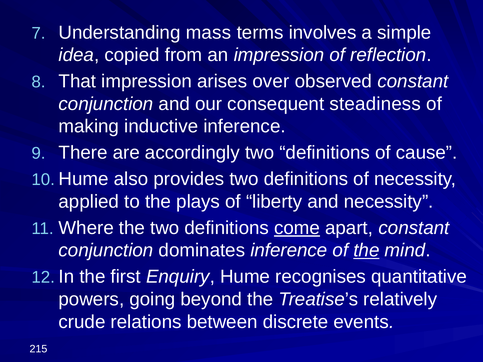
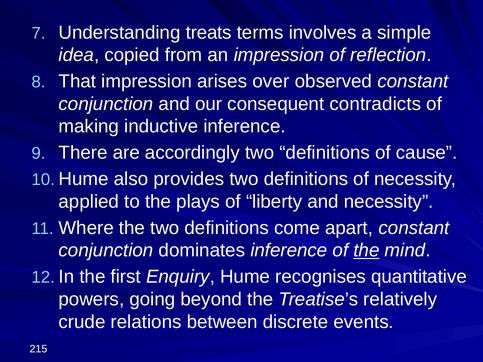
mass: mass -> treats
steadiness: steadiness -> contradicts
come underline: present -> none
